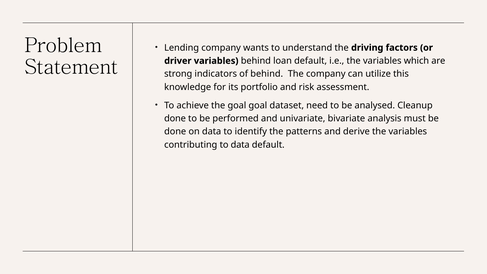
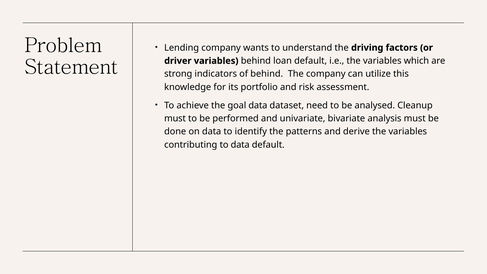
goal goal: goal -> data
done at (175, 118): done -> must
